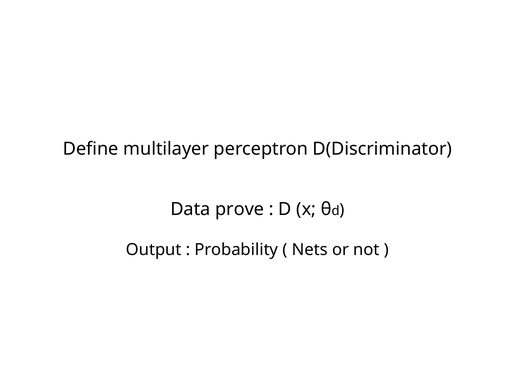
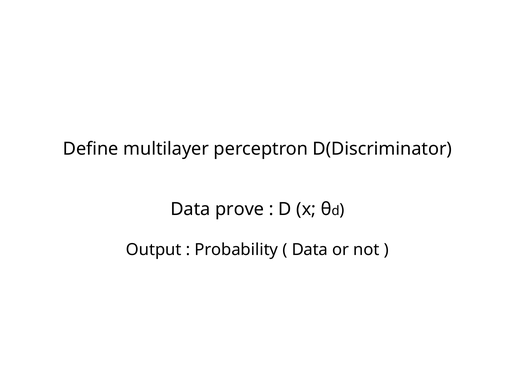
Nets at (310, 250): Nets -> Data
